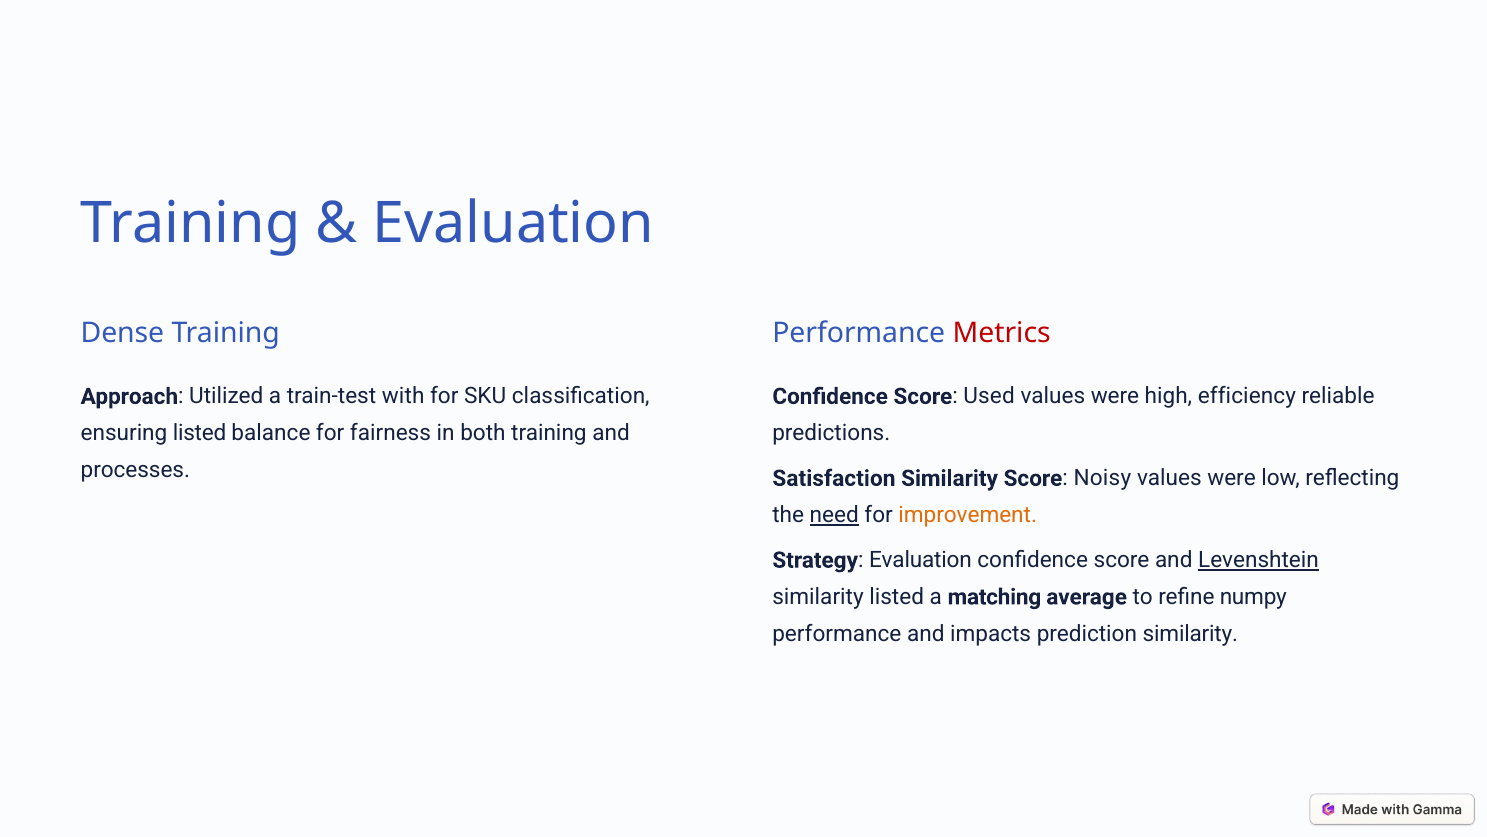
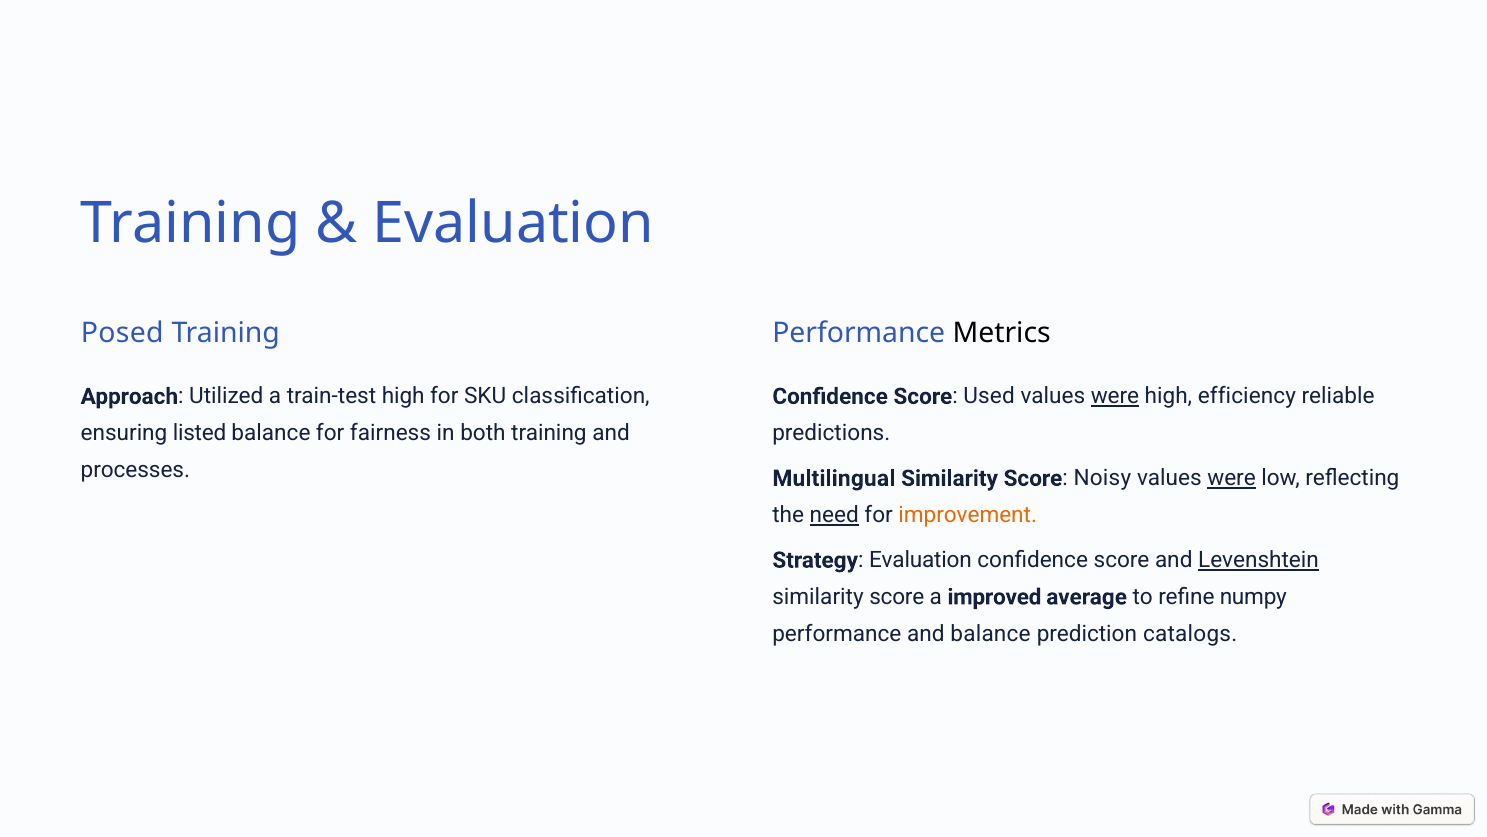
Dense: Dense -> Posed
Metrics colour: red -> black
train-test with: with -> high
were at (1115, 396) underline: none -> present
Satisfaction: Satisfaction -> Multilingual
were at (1232, 478) underline: none -> present
listed at (897, 597): listed -> score
matching: matching -> improved
and impacts: impacts -> balance
prediction similarity: similarity -> catalogs
